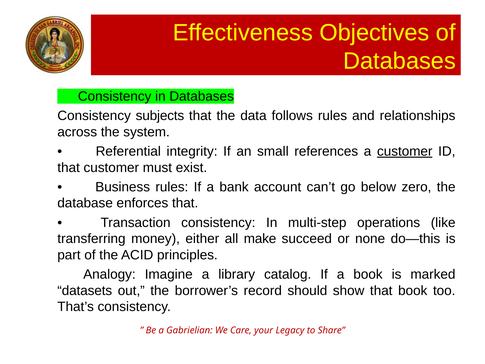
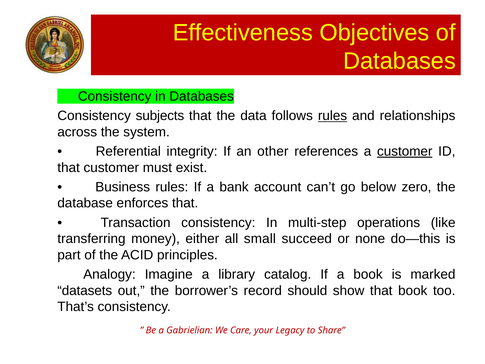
rules at (333, 116) underline: none -> present
small: small -> other
make: make -> small
